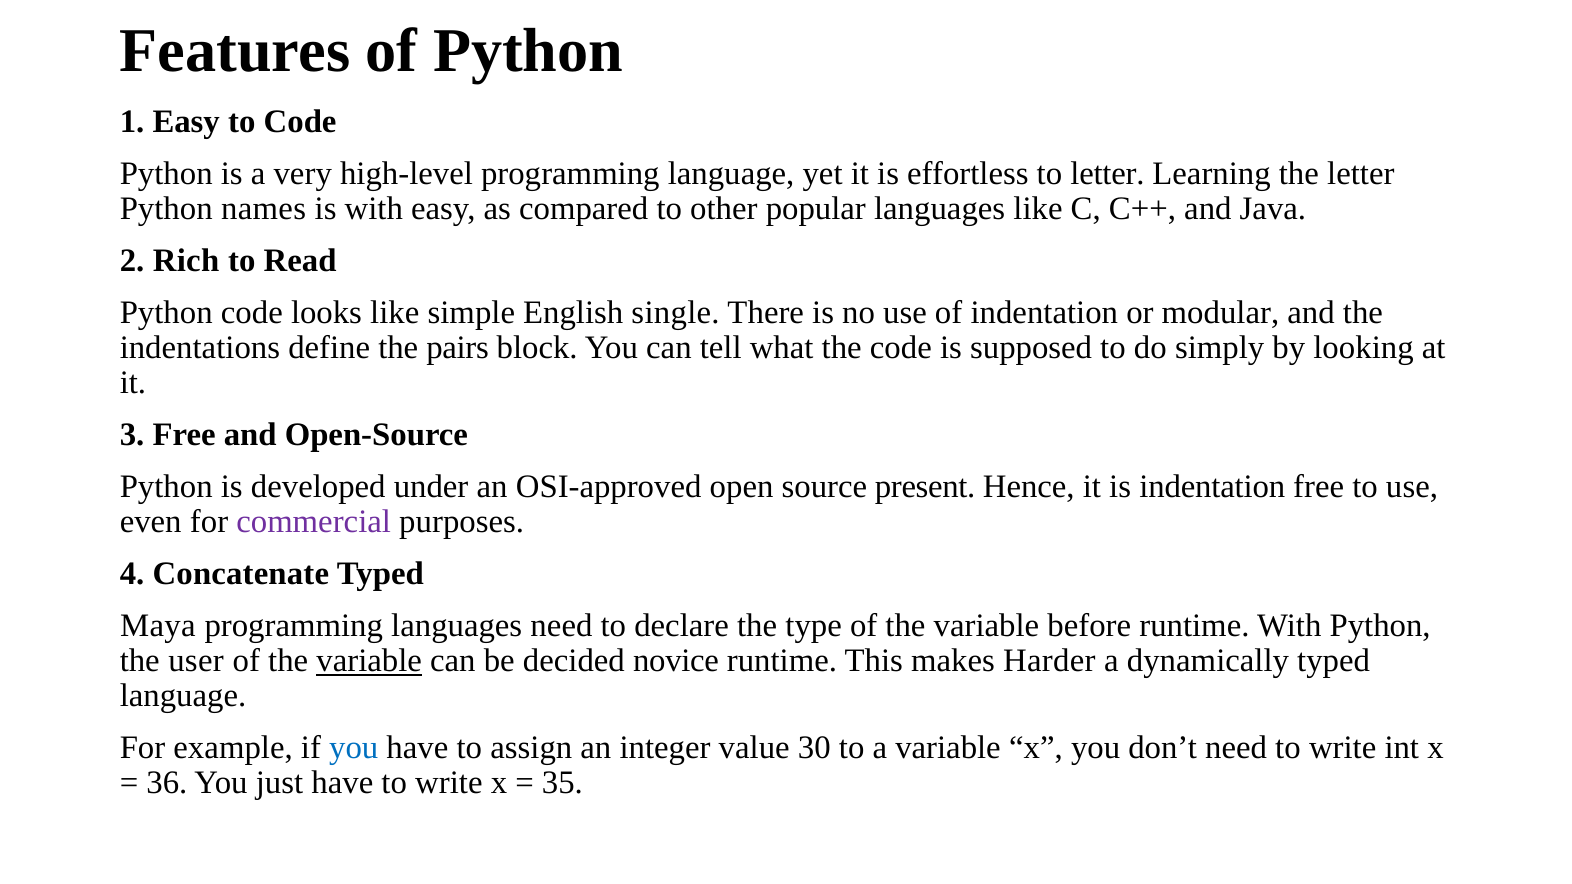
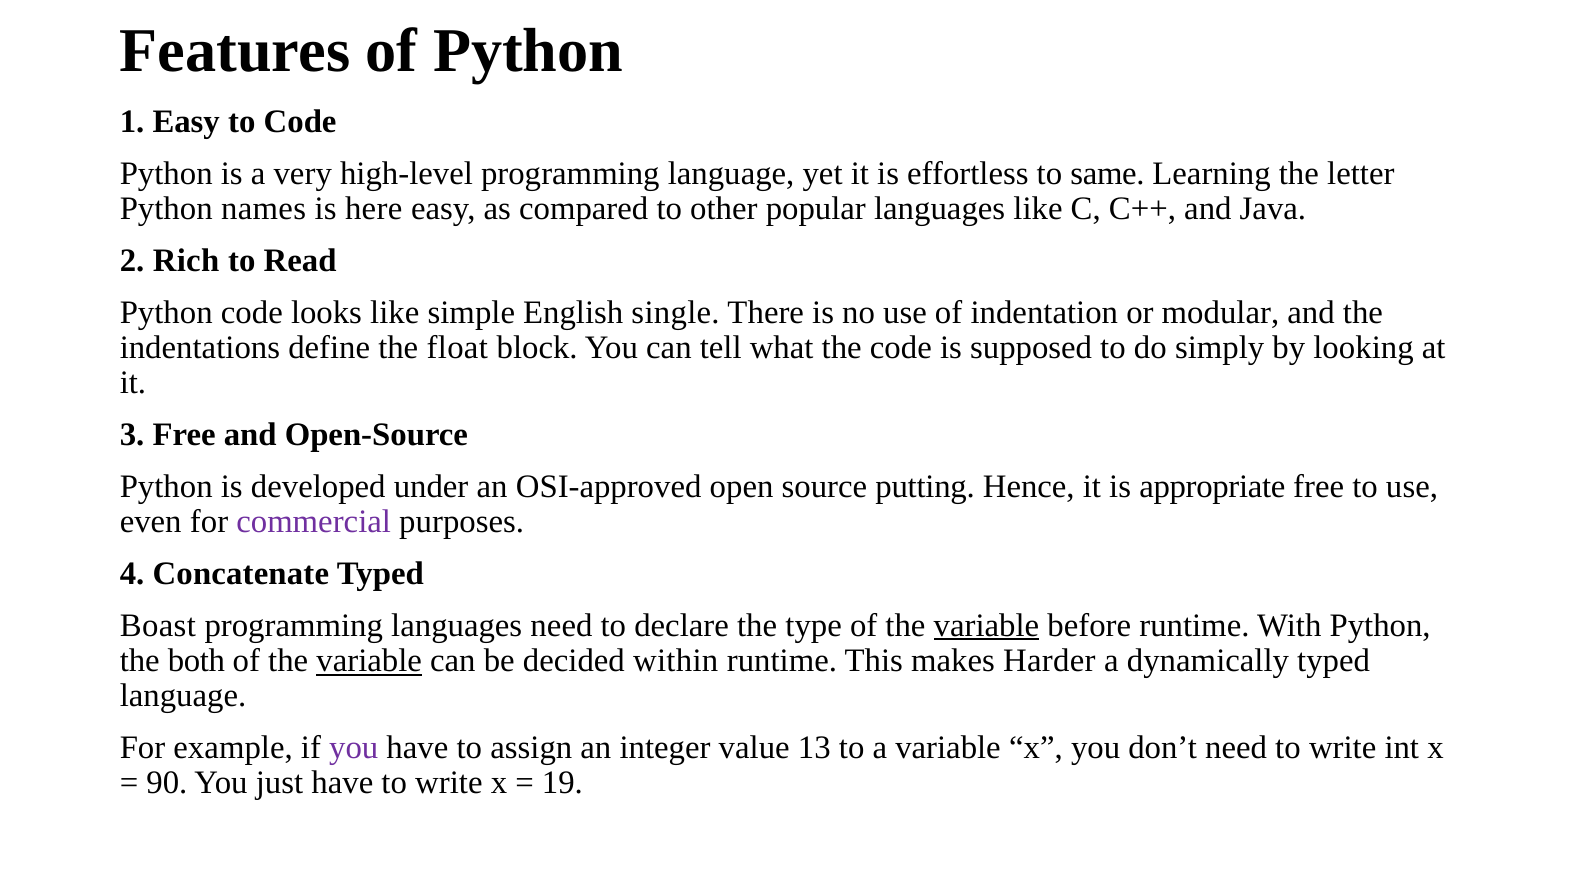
to letter: letter -> same
is with: with -> here
pairs: pairs -> float
present: present -> putting
is indentation: indentation -> appropriate
Maya: Maya -> Boast
variable at (986, 625) underline: none -> present
user: user -> both
novice: novice -> within
you at (354, 748) colour: blue -> purple
30: 30 -> 13
36: 36 -> 90
35: 35 -> 19
